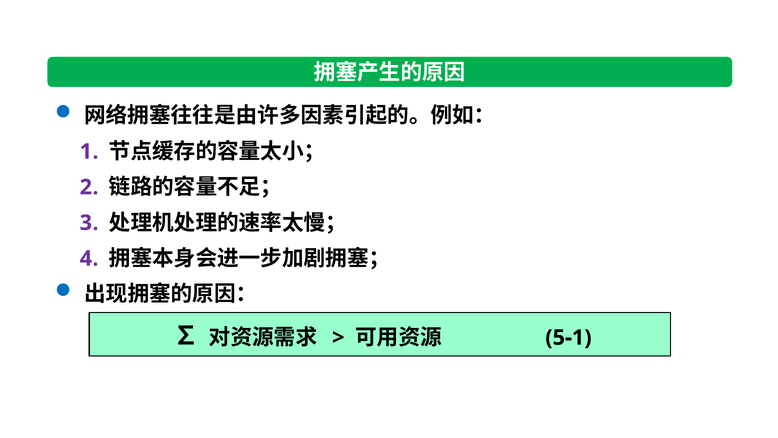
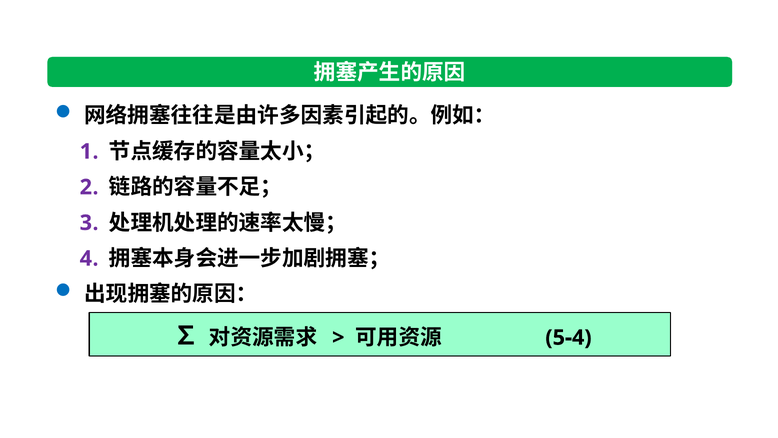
5-1: 5-1 -> 5-4
